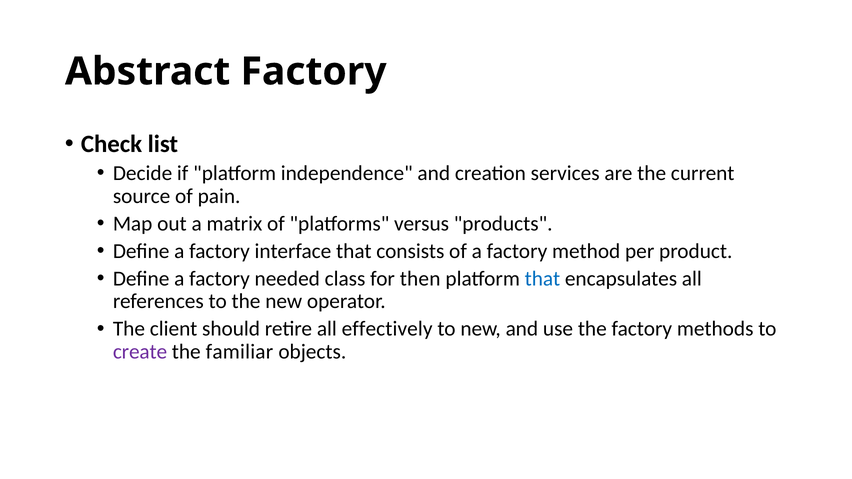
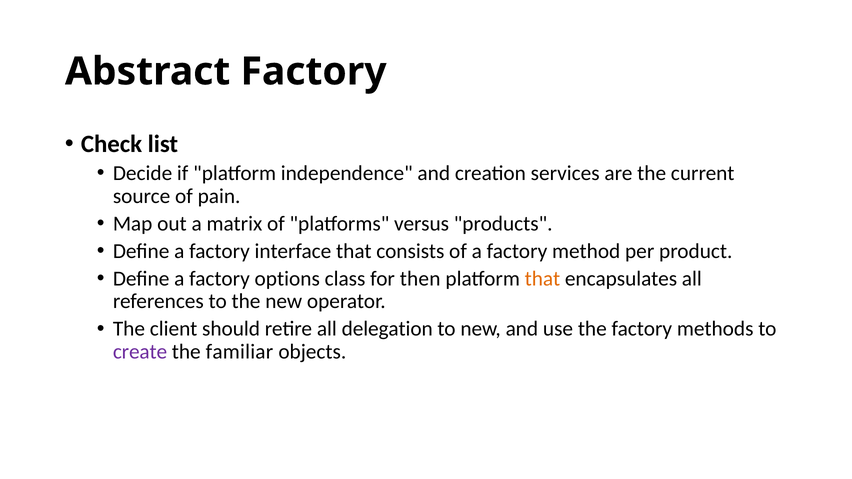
needed: needed -> options
that at (542, 279) colour: blue -> orange
effectively: effectively -> delegation
